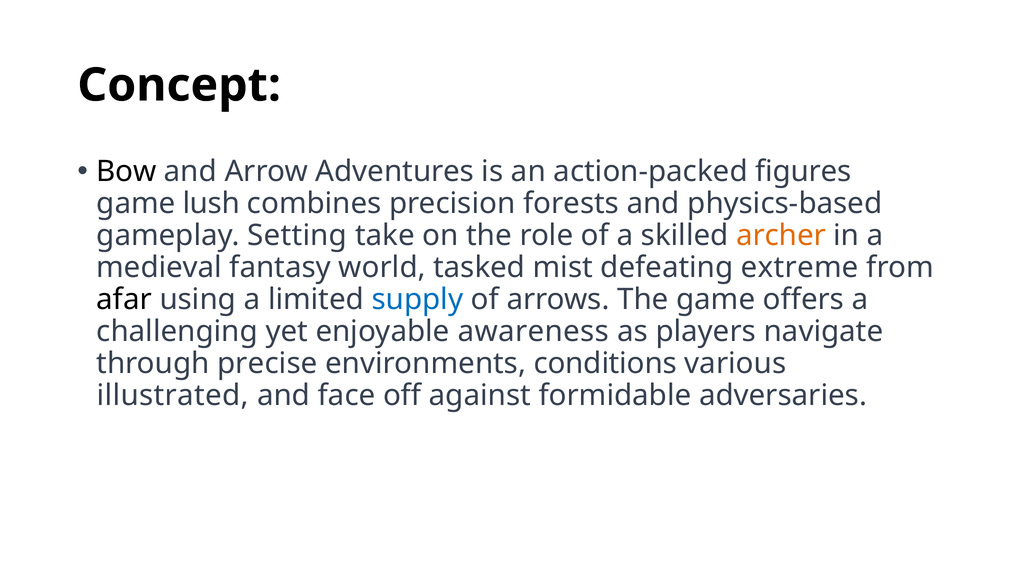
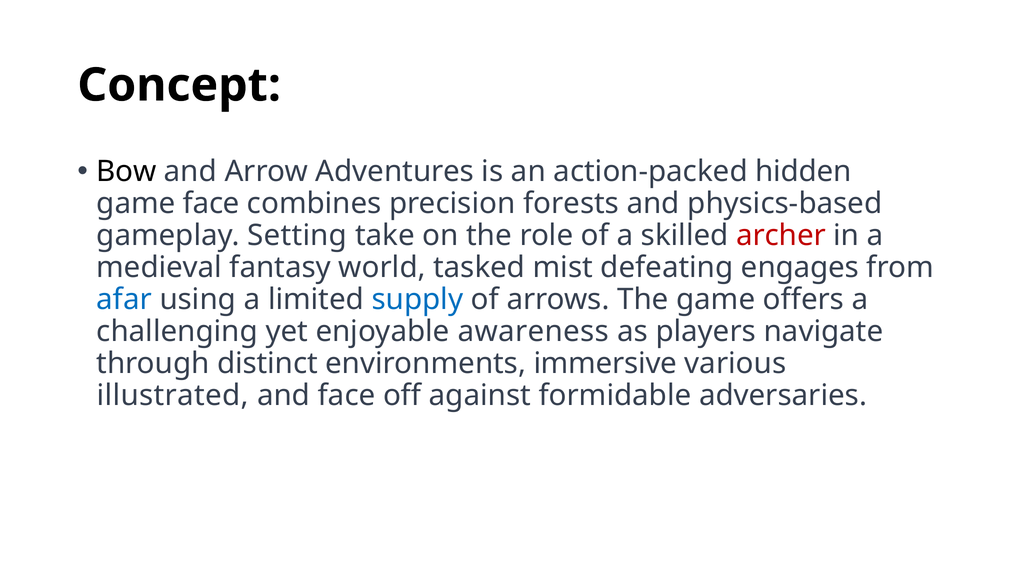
figures: figures -> hidden
game lush: lush -> face
archer colour: orange -> red
extreme: extreme -> engages
afar colour: black -> blue
precise: precise -> distinct
conditions: conditions -> immersive
